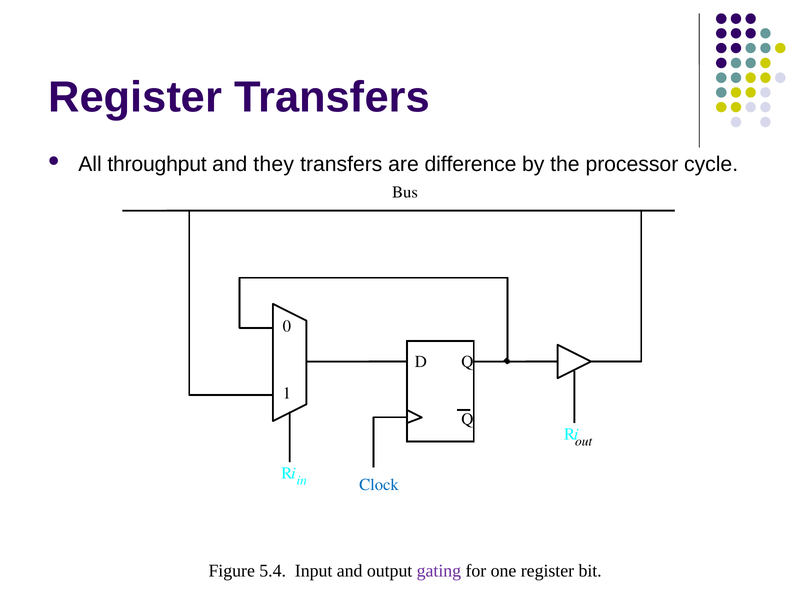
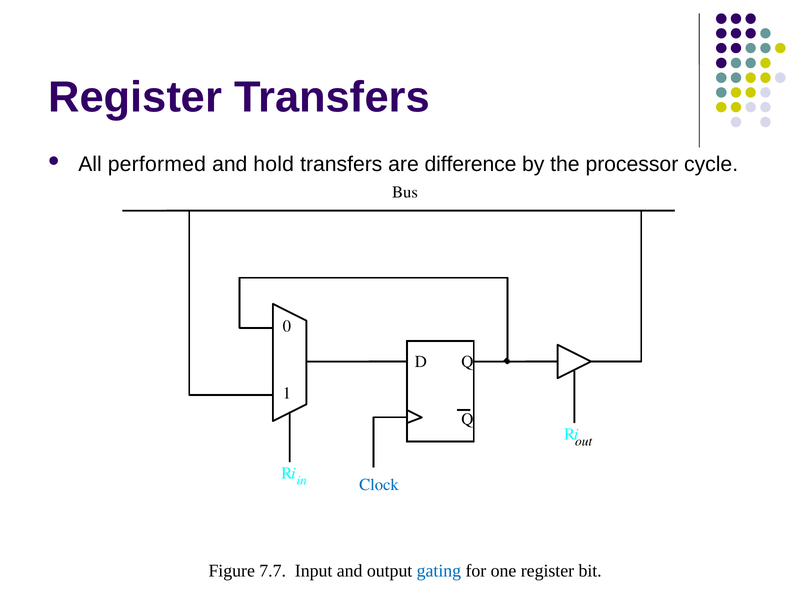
throughput: throughput -> performed
they: they -> hold
5.4: 5.4 -> 7.7
gating colour: purple -> blue
